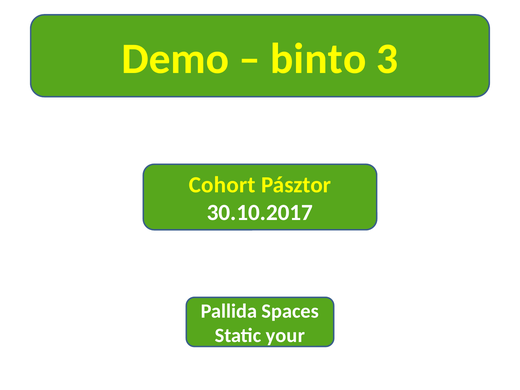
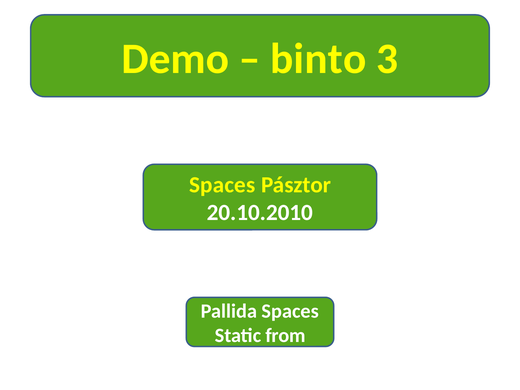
Cohort at (222, 185): Cohort -> Spaces
30.10.2017: 30.10.2017 -> 20.10.2010
your: your -> from
